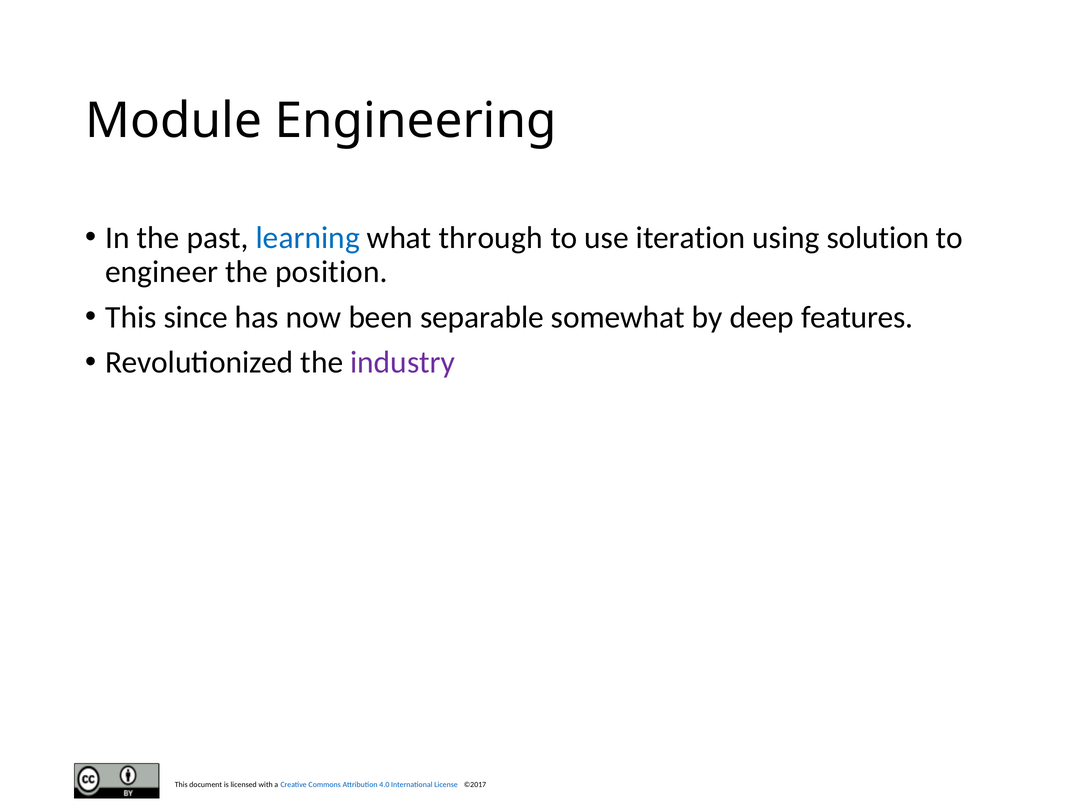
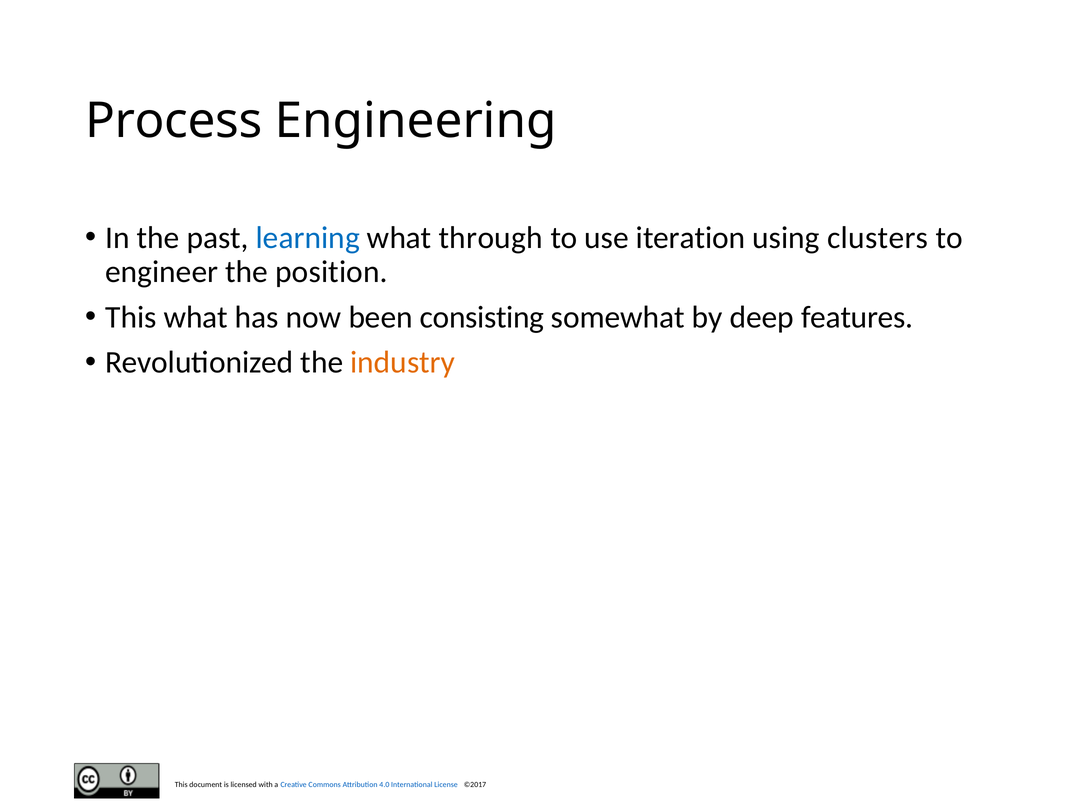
Module: Module -> Process
solution: solution -> clusters
This since: since -> what
separable: separable -> consisting
industry colour: purple -> orange
